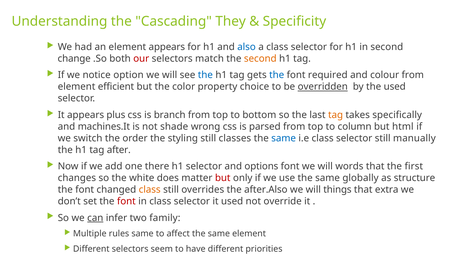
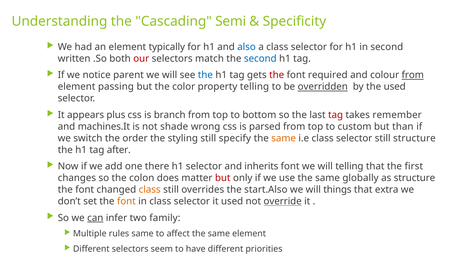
They: They -> Semi
element appears: appears -> typically
change: change -> written
second at (260, 59) colour: orange -> blue
option: option -> parent
the at (277, 75) colour: blue -> red
from at (413, 75) underline: none -> present
efficient: efficient -> passing
property choice: choice -> telling
tag at (336, 115) colour: orange -> red
specifically: specifically -> remember
column: column -> custom
html: html -> than
classes: classes -> specify
same at (284, 138) colour: blue -> orange
still manually: manually -> structure
options: options -> inherits
will words: words -> telling
white: white -> colon
after.Also: after.Also -> start.Also
font at (126, 201) colour: red -> orange
override underline: none -> present
